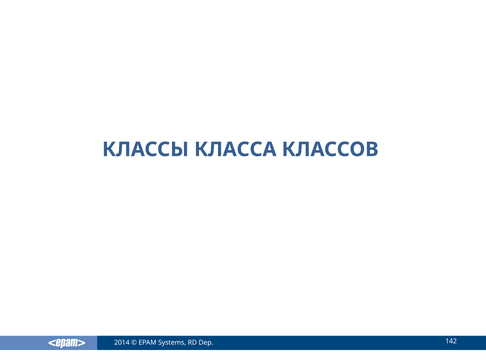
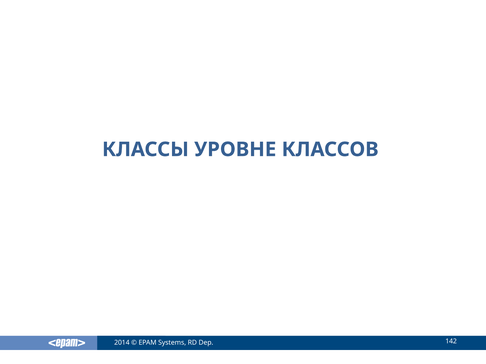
КЛАССА: КЛАССА -> УРОВНЕ
